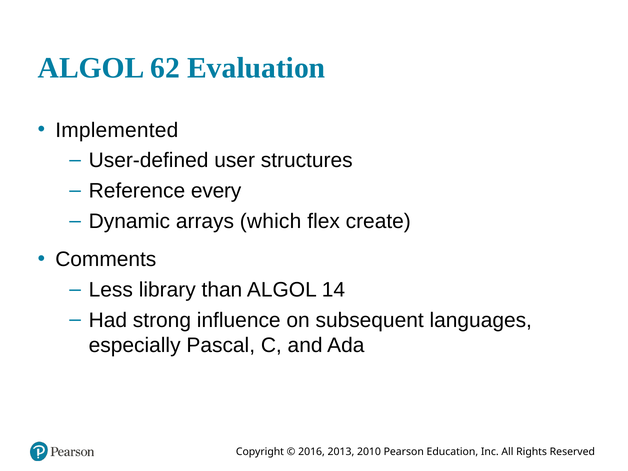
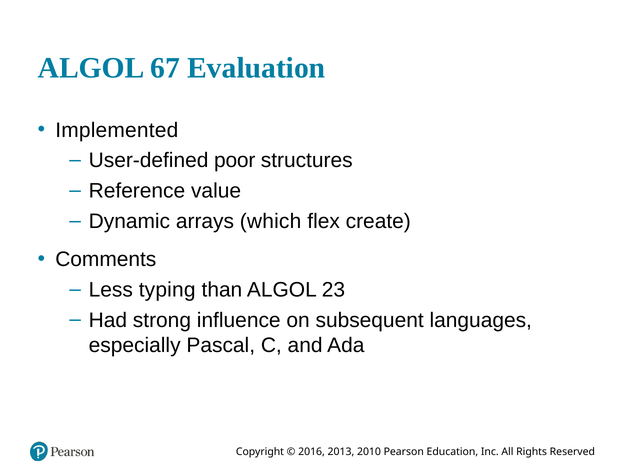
62: 62 -> 67
user: user -> poor
every: every -> value
library: library -> typing
14: 14 -> 23
